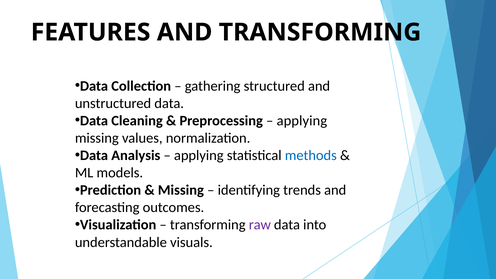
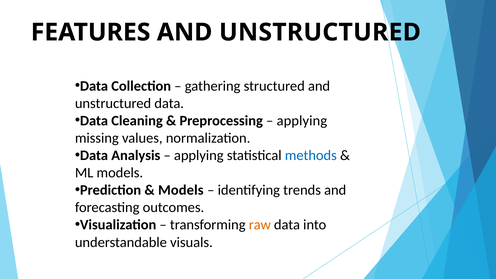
FEATURES AND TRANSFORMING: TRANSFORMING -> UNSTRUCTURED
Missing at (181, 190): Missing -> Models
raw colour: purple -> orange
